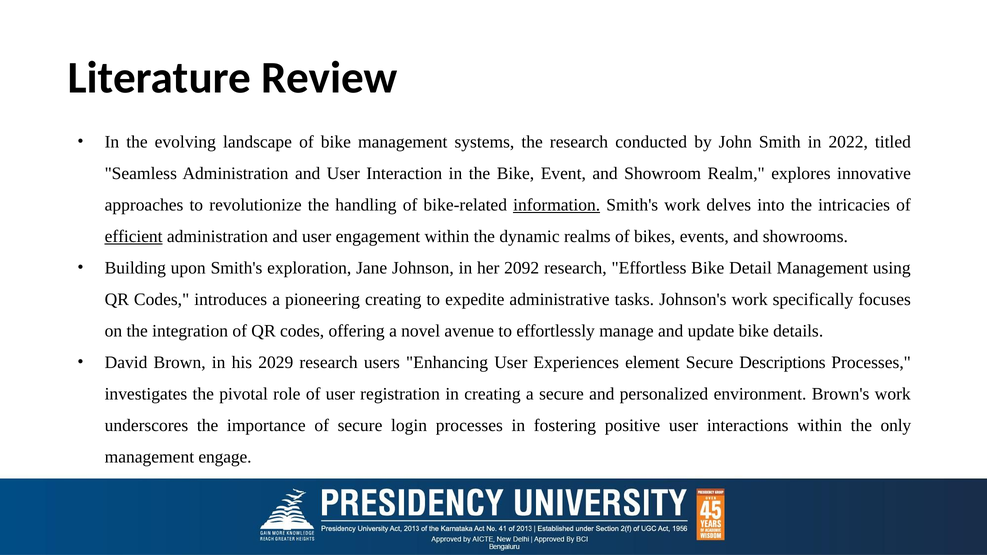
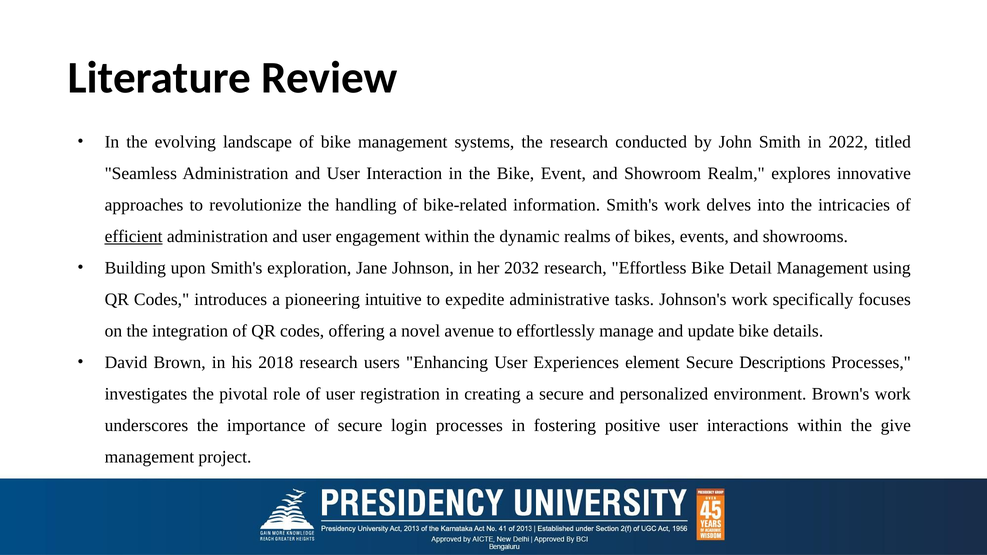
information underline: present -> none
2092: 2092 -> 2032
pioneering creating: creating -> intuitive
2029: 2029 -> 2018
only: only -> give
engage: engage -> project
